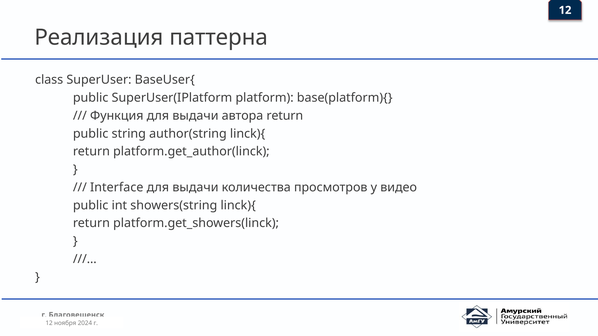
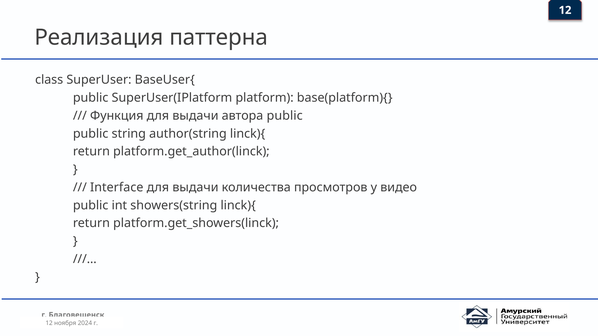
автора return: return -> public
